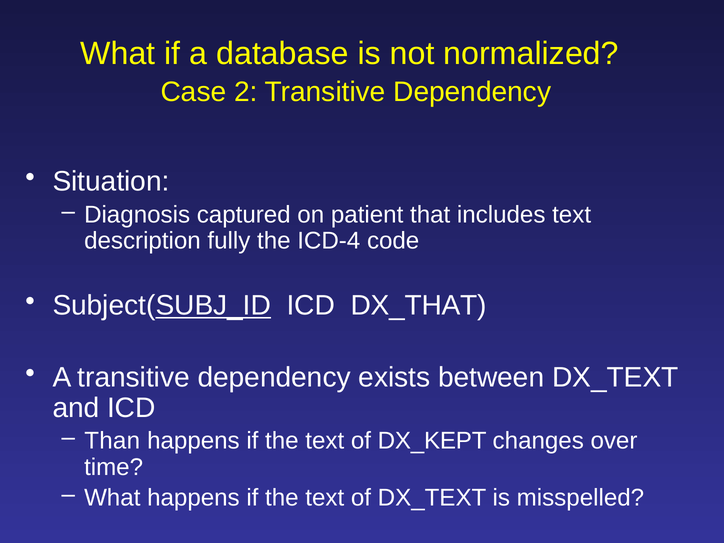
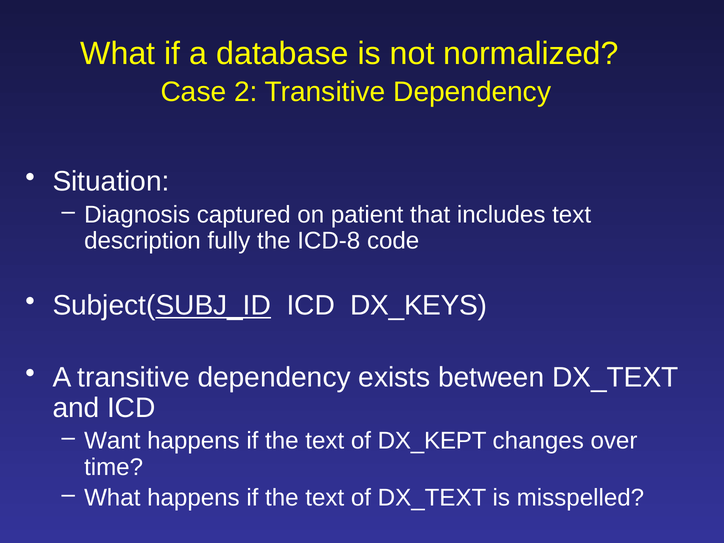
ICD-4: ICD-4 -> ICD-8
DX_THAT: DX_THAT -> DX_KEYS
Than: Than -> Want
